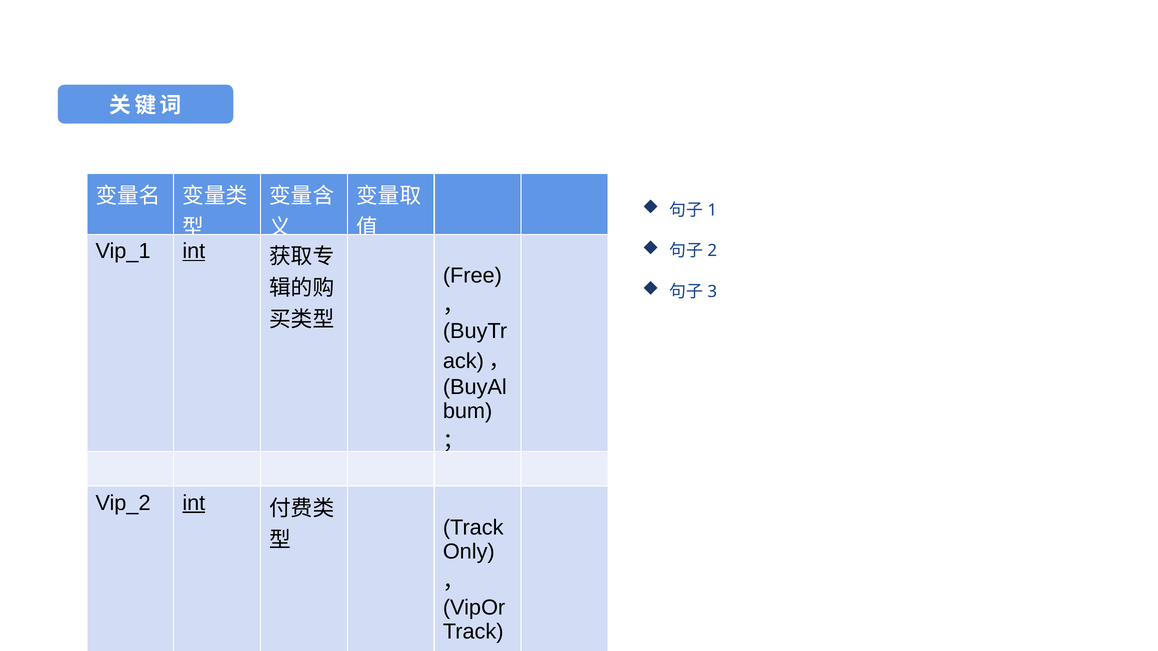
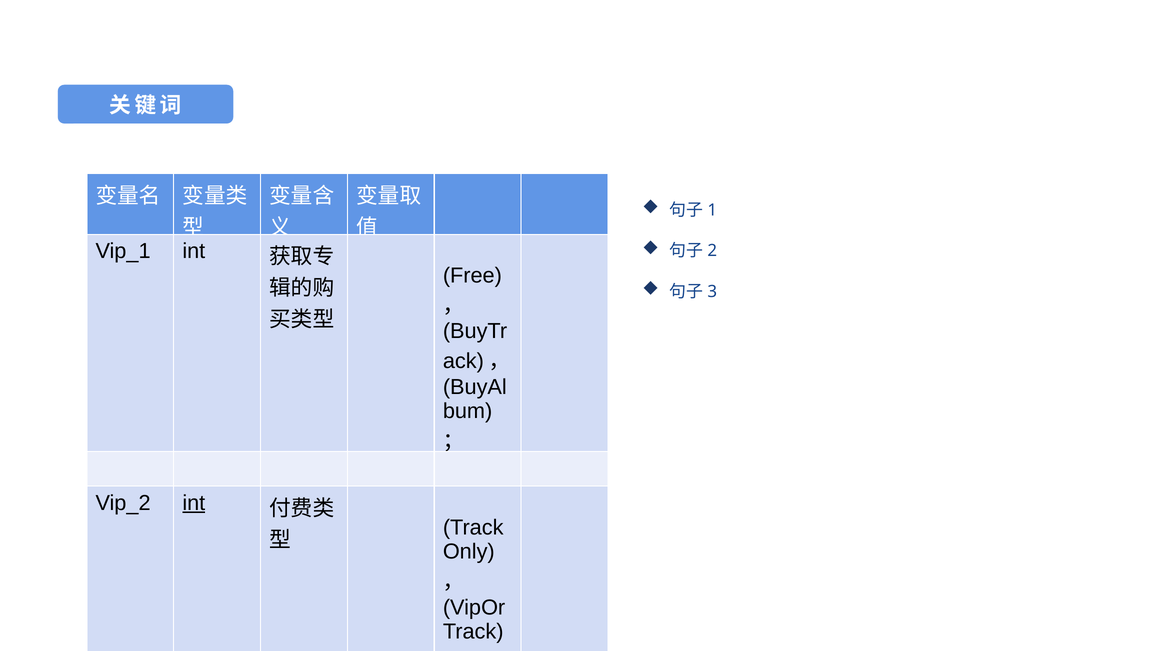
int at (194, 251) underline: present -> none
